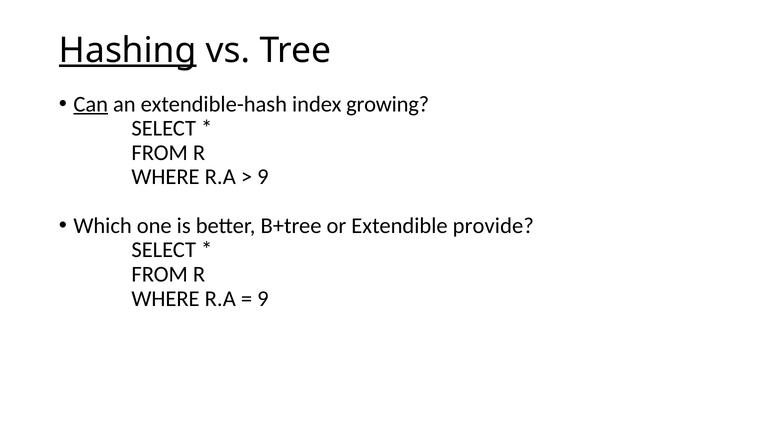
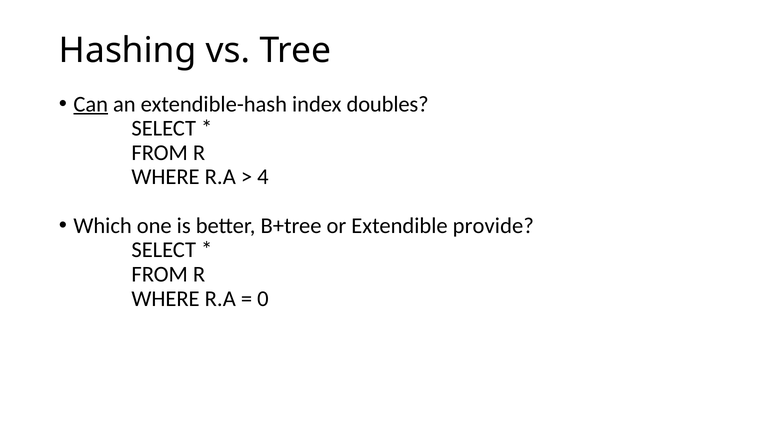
Hashing underline: present -> none
growing: growing -> doubles
9 at (263, 177): 9 -> 4
9 at (263, 298): 9 -> 0
